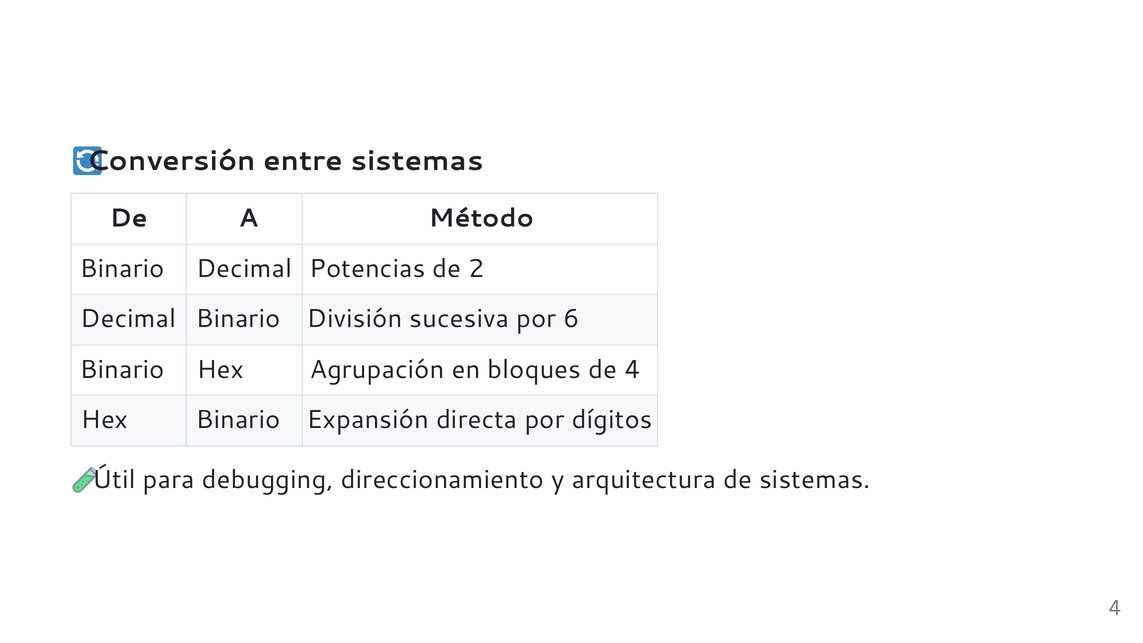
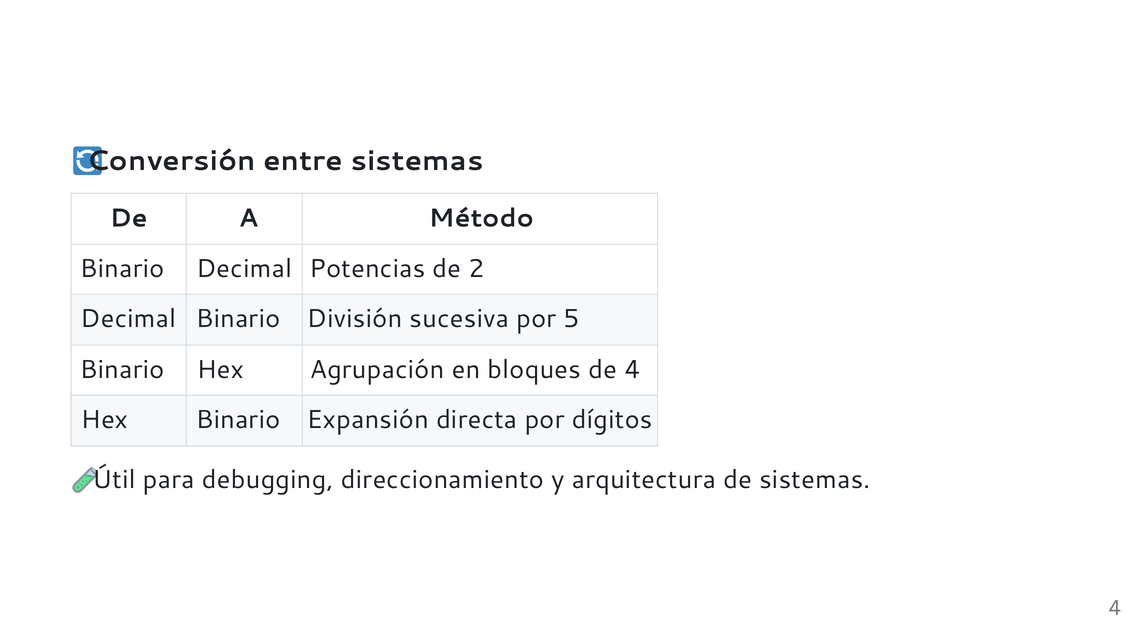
6: 6 -> 5
